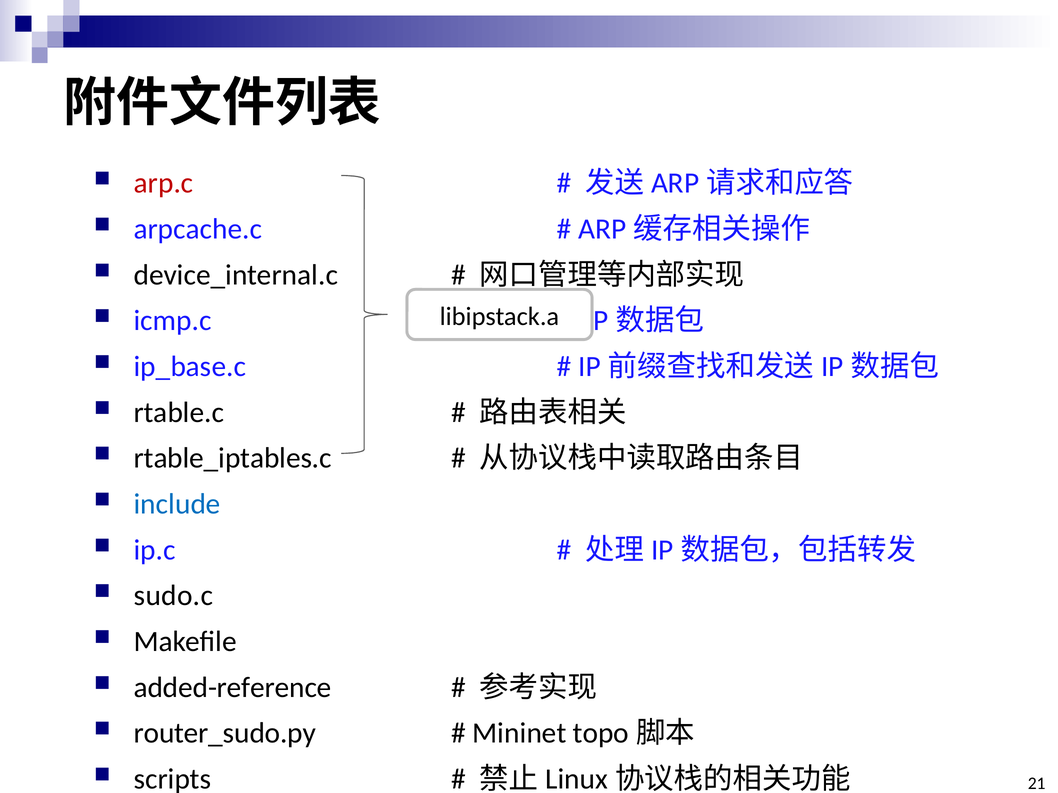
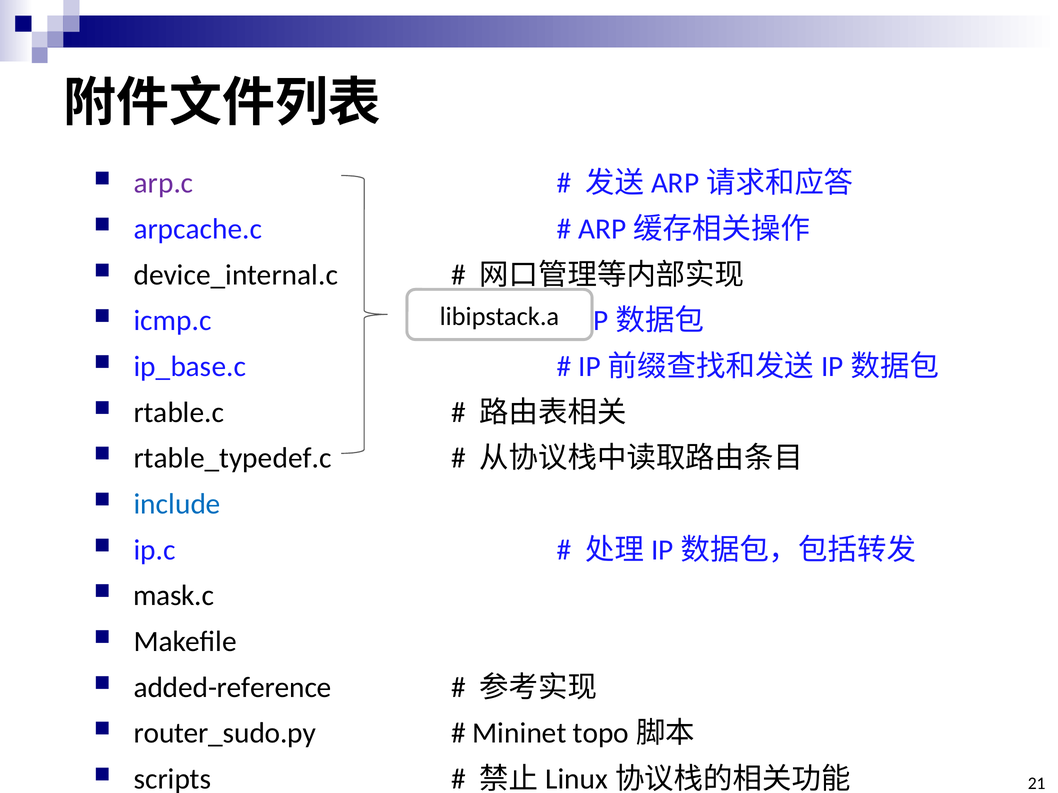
arp.c colour: red -> purple
rtable_iptables.c: rtable_iptables.c -> rtable_typedef.c
sudo.c: sudo.c -> mask.c
